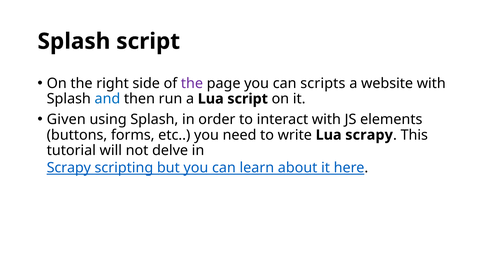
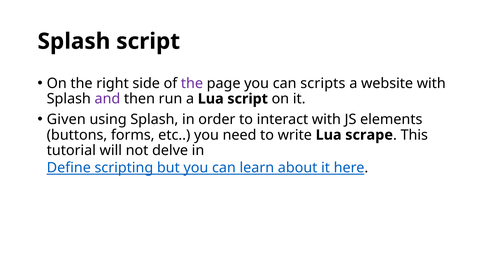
and colour: blue -> purple
Lua scrapy: scrapy -> scrape
Scrapy at (69, 167): Scrapy -> Define
